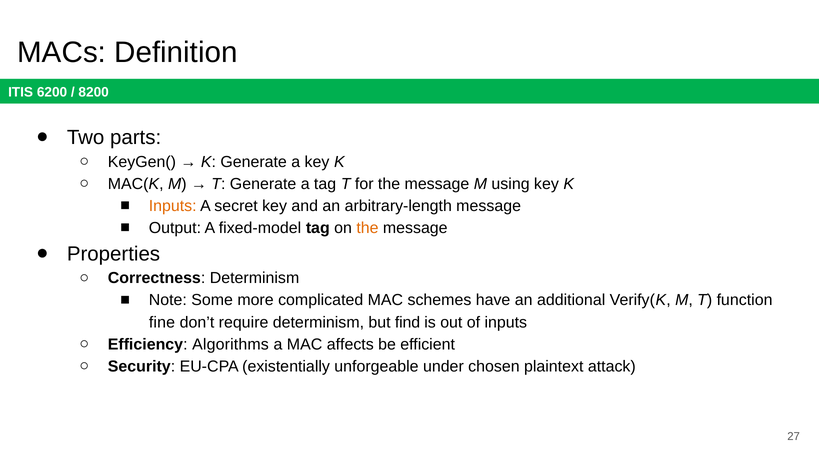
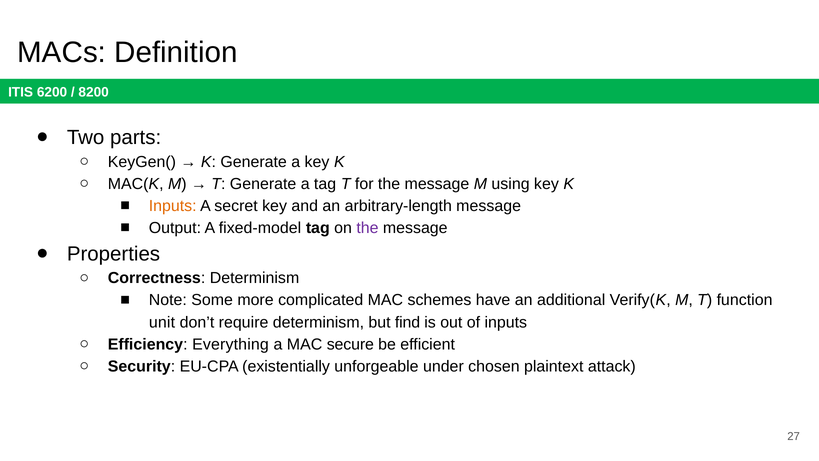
the at (367, 228) colour: orange -> purple
fine: fine -> unit
Algorithms: Algorithms -> Everything
affects: affects -> secure
